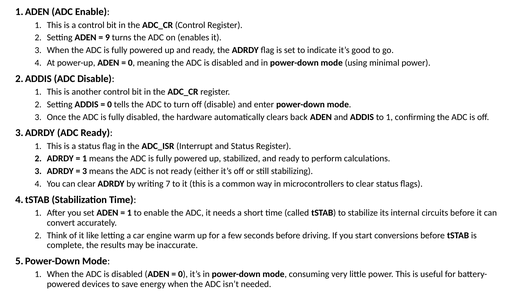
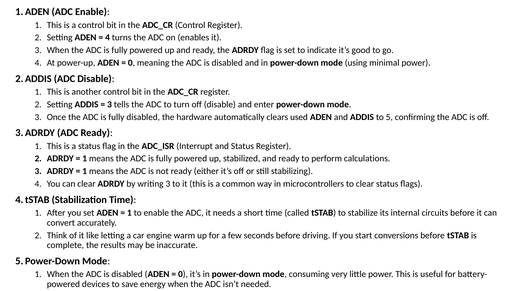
9 at (107, 38): 9 -> 4
0 at (109, 104): 0 -> 3
back: back -> used
to 1: 1 -> 5
3 at (85, 171): 3 -> 1
writing 7: 7 -> 3
